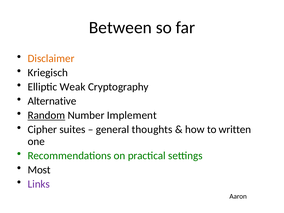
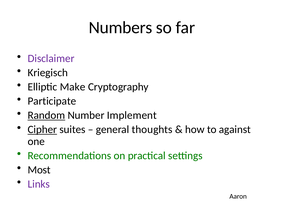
Between: Between -> Numbers
Disclaimer colour: orange -> purple
Weak: Weak -> Make
Alternative: Alternative -> Participate
Cipher underline: none -> present
written: written -> against
